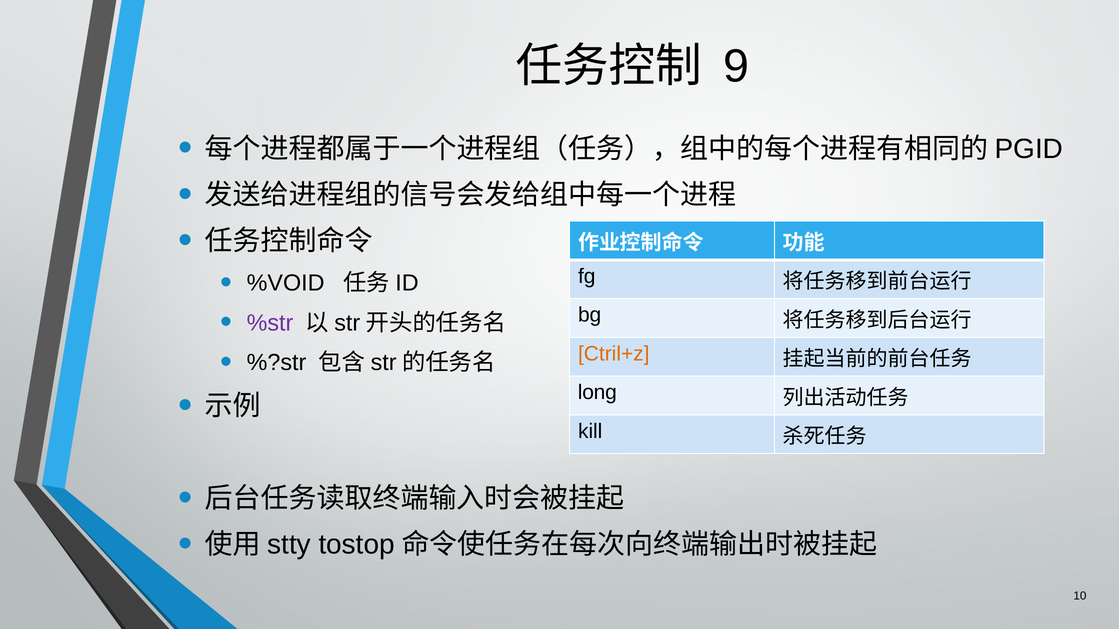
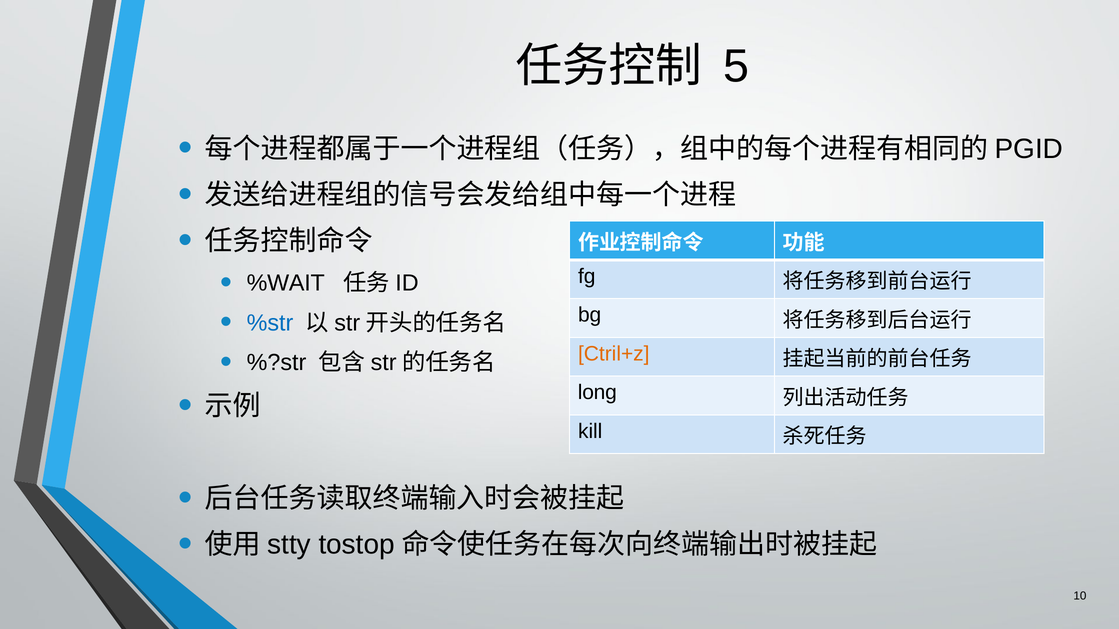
9: 9 -> 5
%VOID: %VOID -> %WAIT
%str colour: purple -> blue
